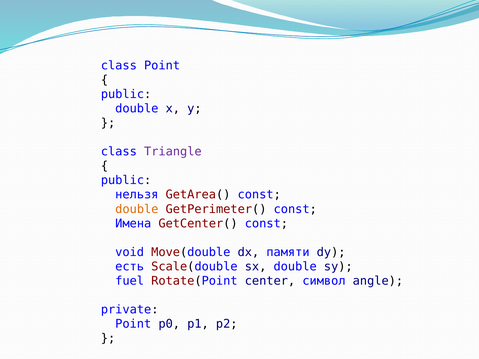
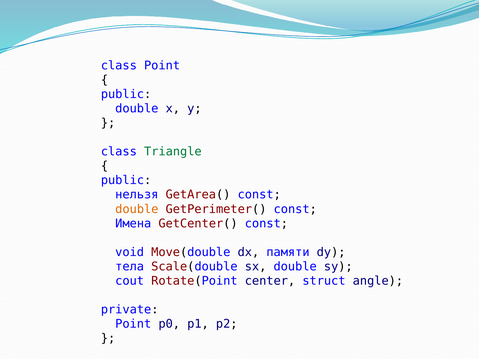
Triangle colour: purple -> green
есть: есть -> тела
fuel: fuel -> cout
символ: символ -> struct
